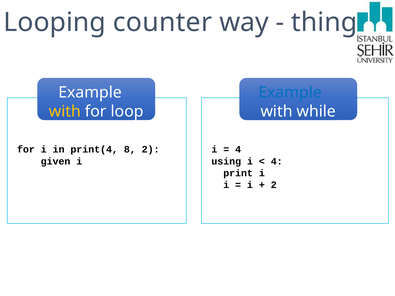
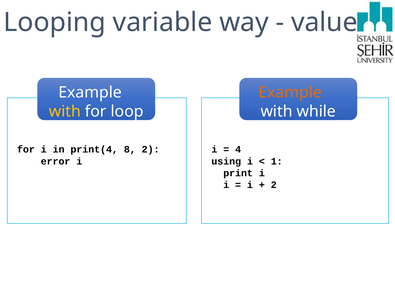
counter: counter -> variable
thing: thing -> value
Example at (290, 93) colour: blue -> orange
given: given -> error
4 at (277, 161): 4 -> 1
